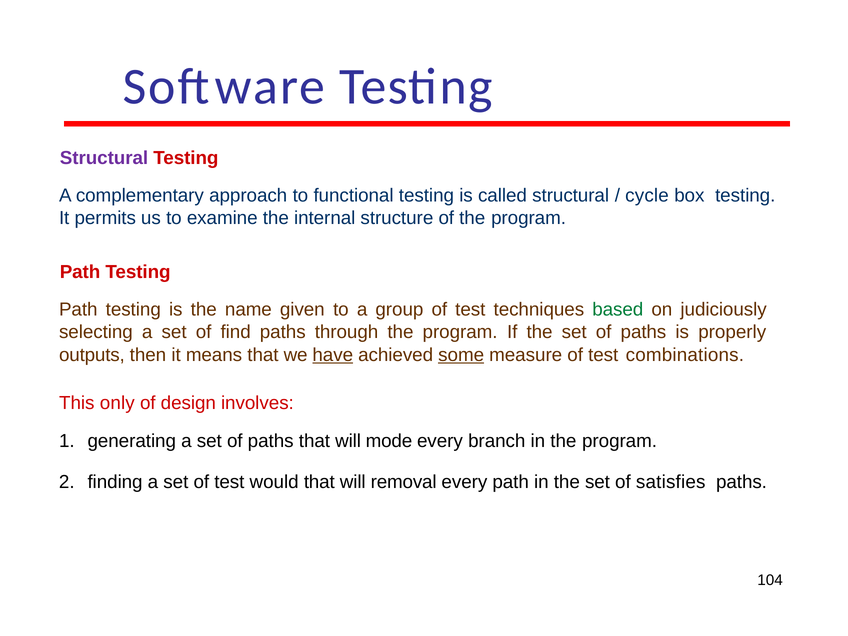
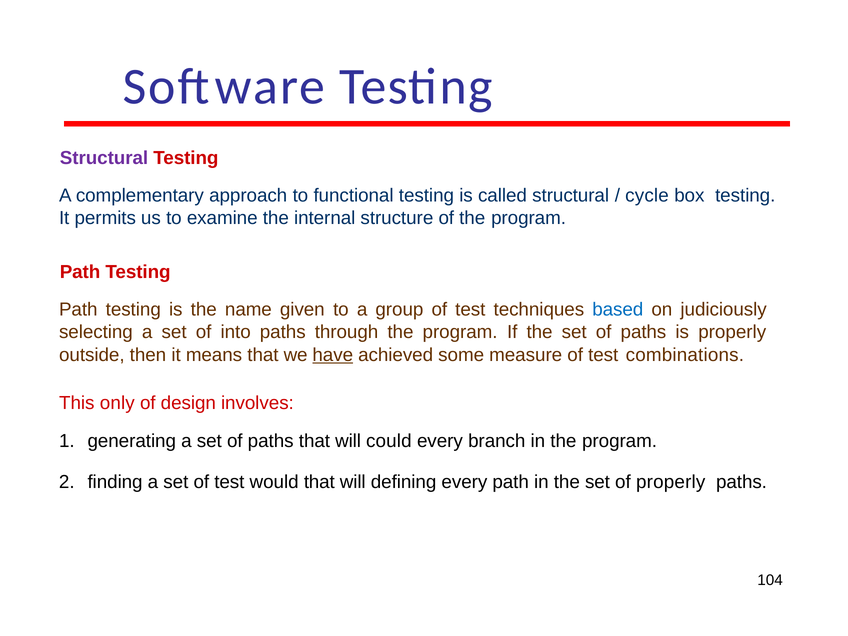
based colour: green -> blue
find: find -> into
outputs: outputs -> outside
some underline: present -> none
mode: mode -> could
removal: removal -> defining
of satisfies: satisfies -> properly
